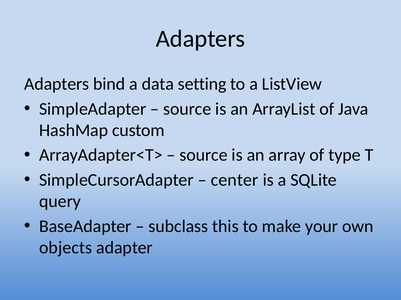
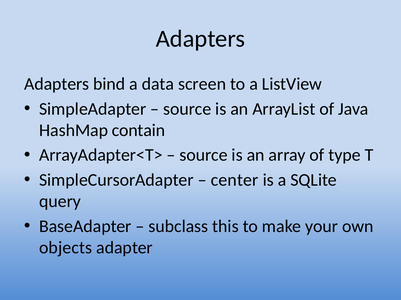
setting: setting -> screen
custom: custom -> contain
